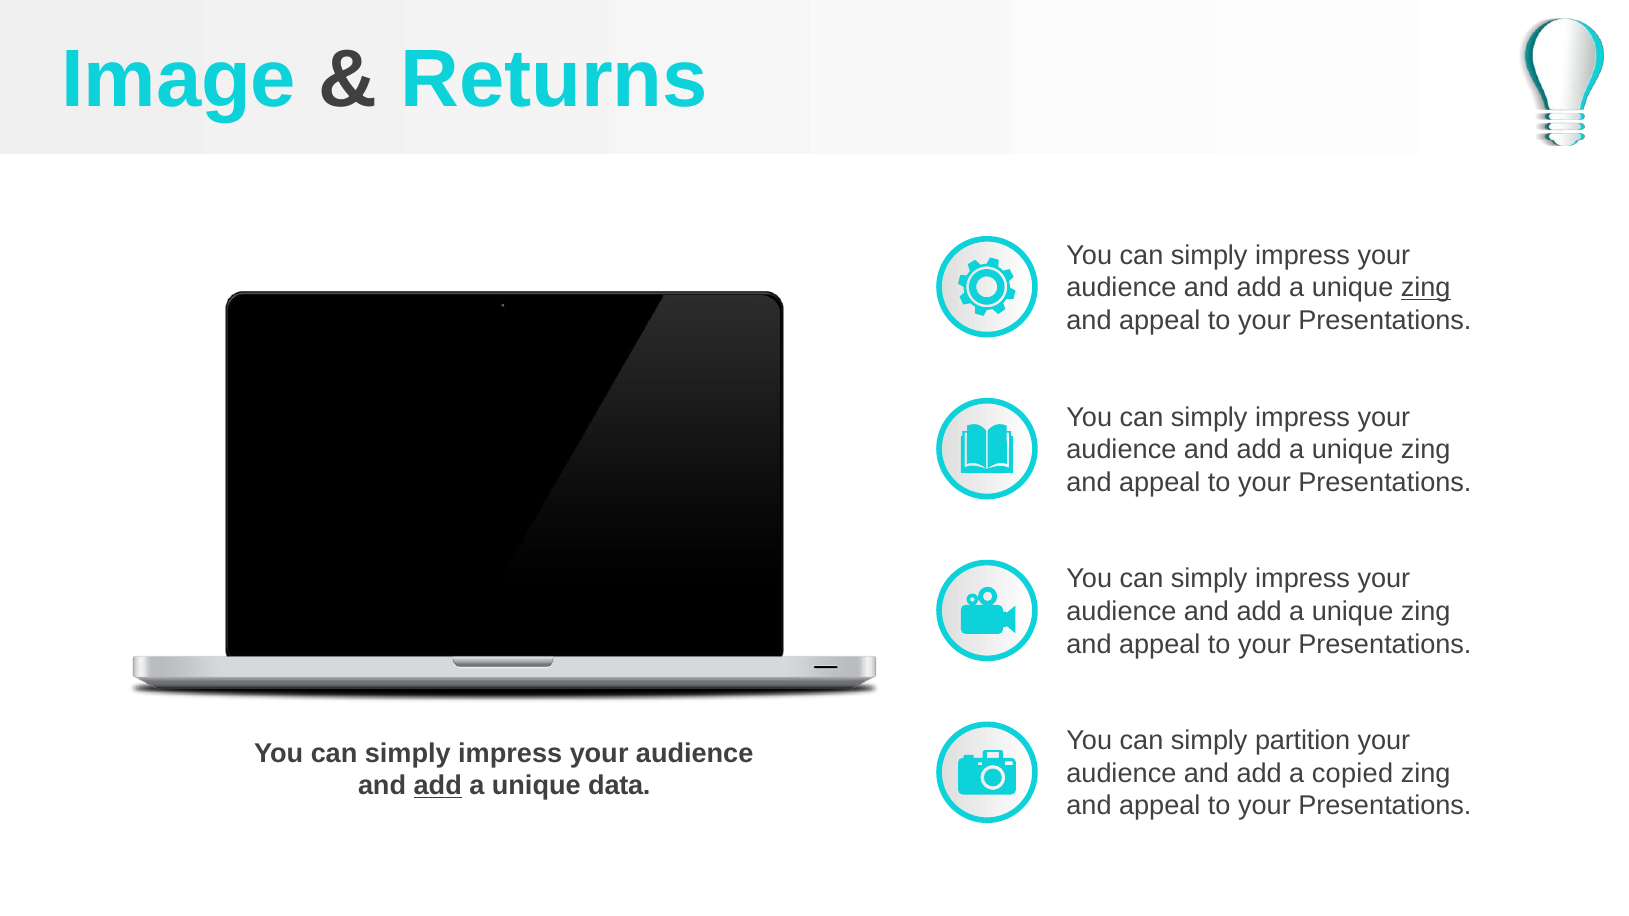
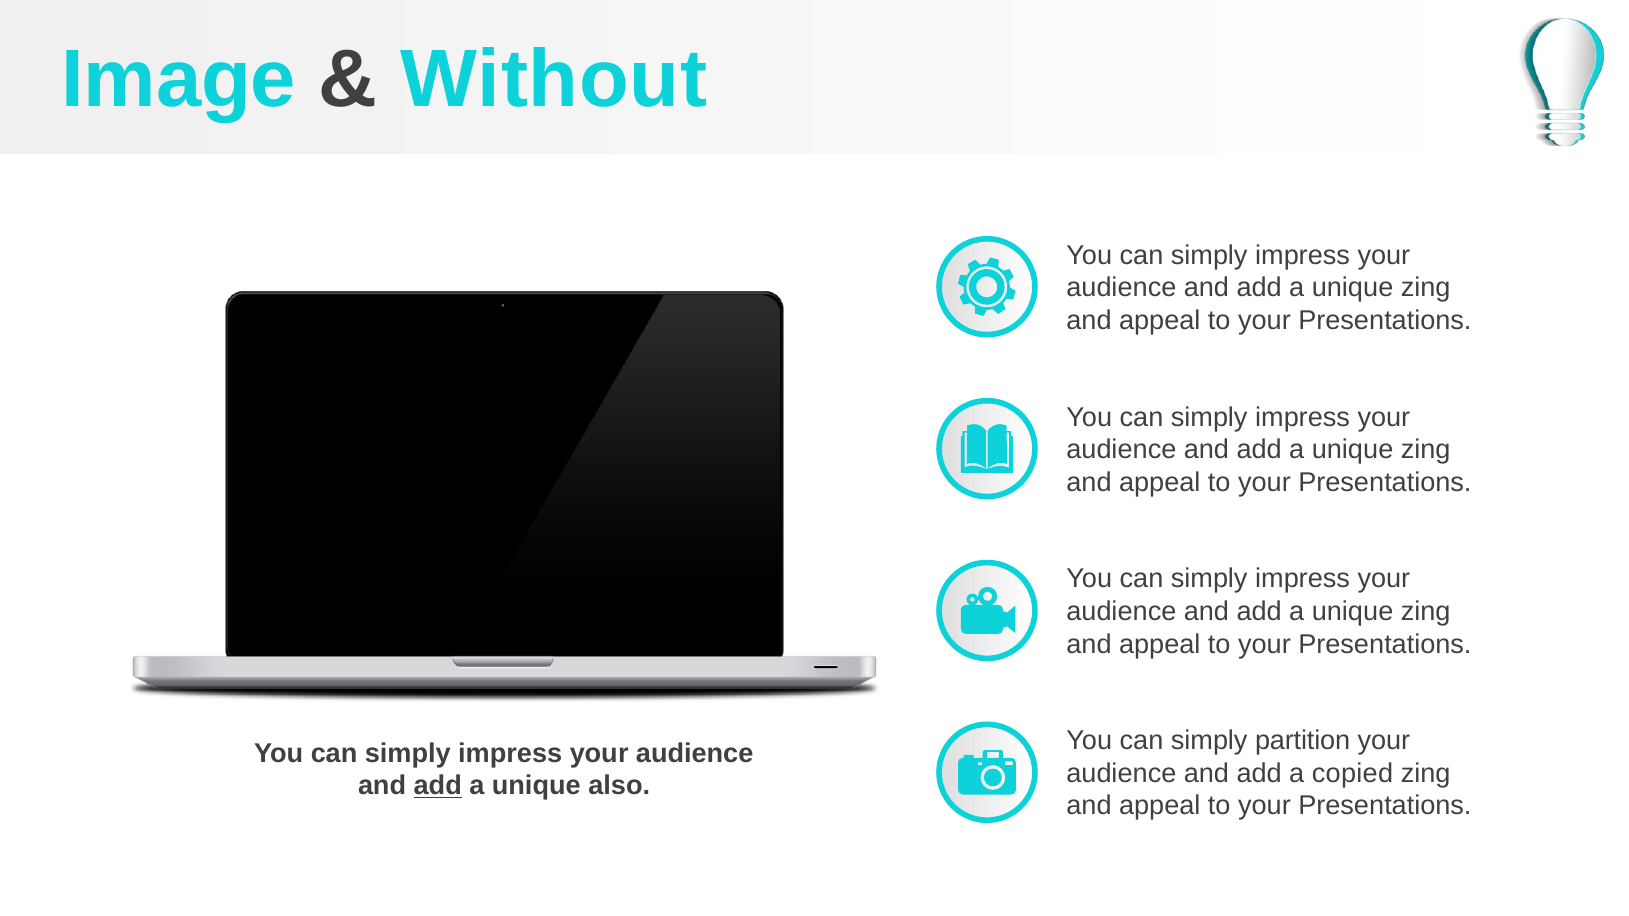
Returns: Returns -> Without
zing at (1426, 288) underline: present -> none
data: data -> also
